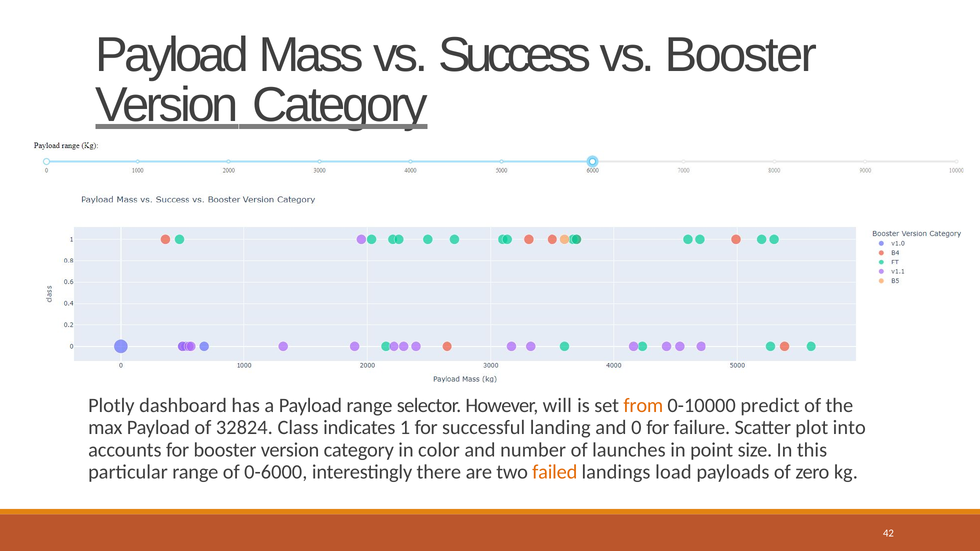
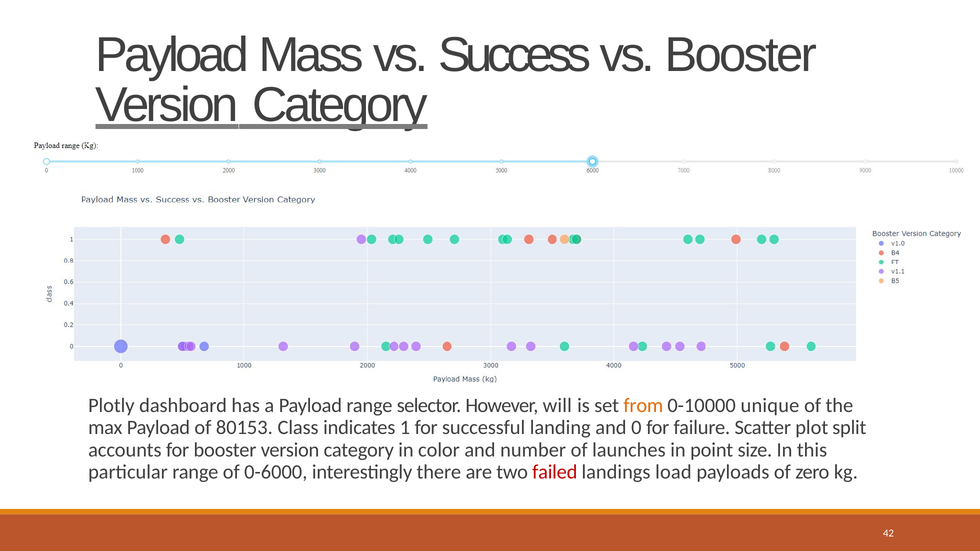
predict: predict -> unique
32824: 32824 -> 80153
into: into -> split
failed colour: orange -> red
